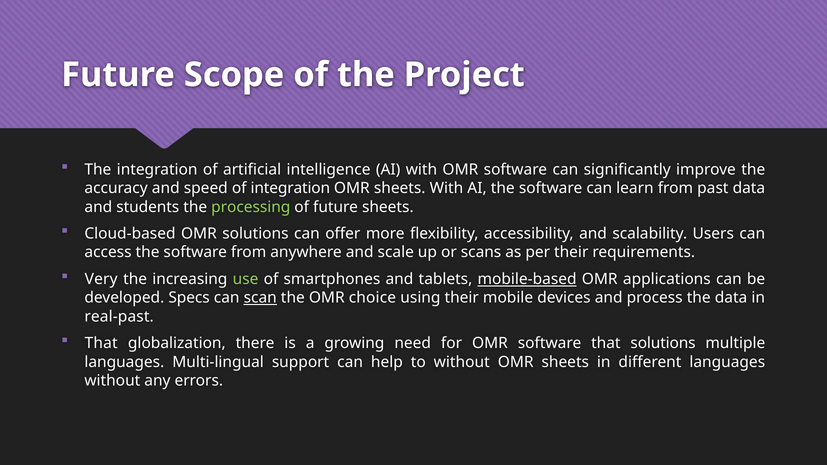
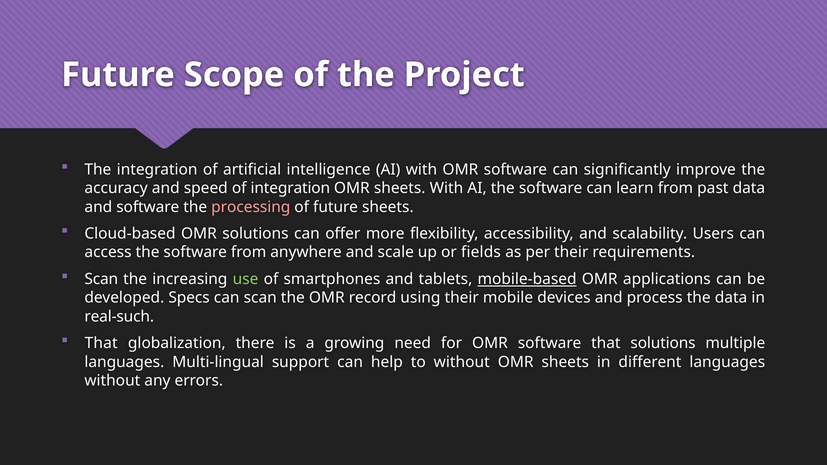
and students: students -> software
processing colour: light green -> pink
scans: scans -> fields
Very at (101, 279): Very -> Scan
scan at (260, 298) underline: present -> none
choice: choice -> record
real-past: real-past -> real-such
